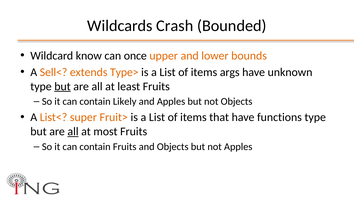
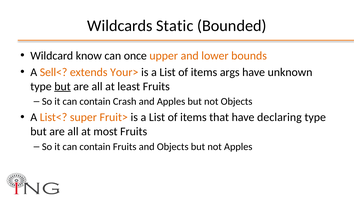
Crash: Crash -> Static
Type>: Type> -> Your>
Likely: Likely -> Crash
functions: functions -> declaring
all at (73, 132) underline: present -> none
